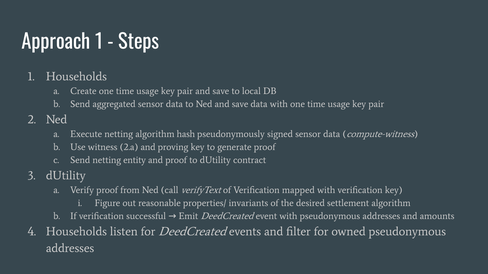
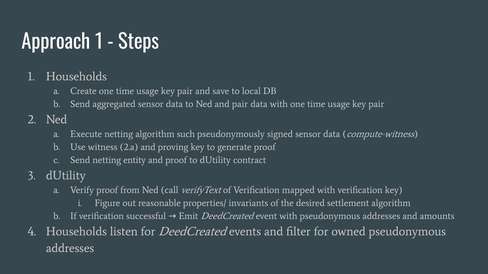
Ned and save: save -> pair
hash: hash -> such
